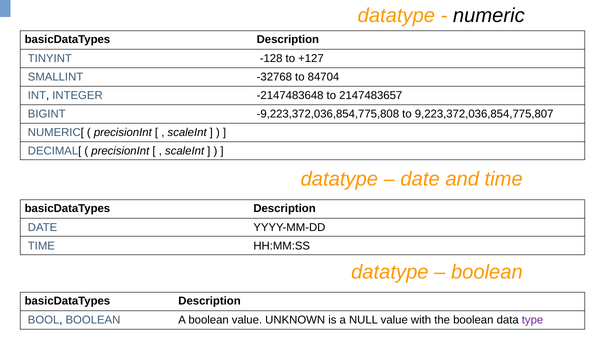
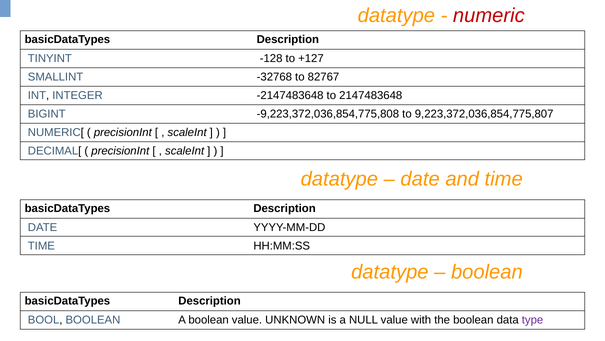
numeric colour: black -> red
84704: 84704 -> 82767
2147483657: 2147483657 -> 2147483648
